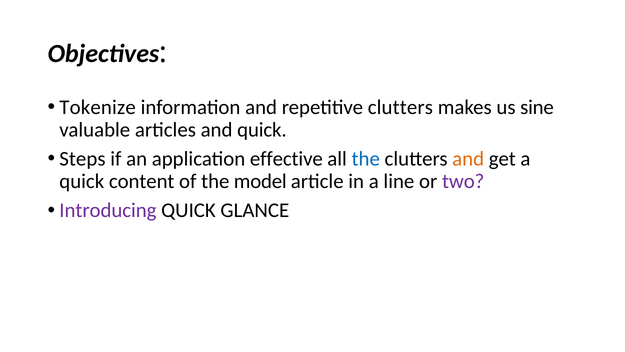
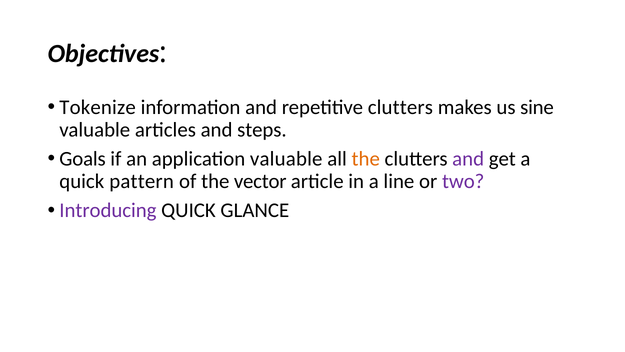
and quick: quick -> steps
Steps: Steps -> Goals
application effective: effective -> valuable
the at (366, 159) colour: blue -> orange
and at (468, 159) colour: orange -> purple
content: content -> pattern
model: model -> vector
